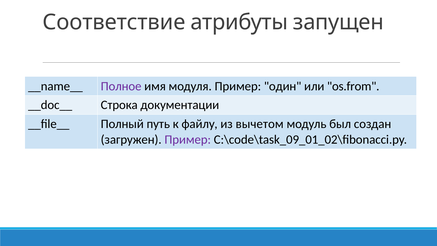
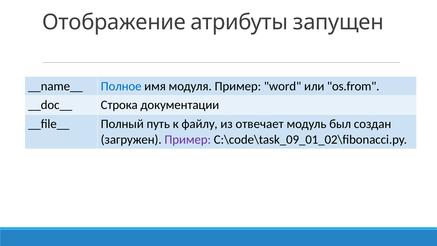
Соответствие: Соответствие -> Отображение
Полное colour: purple -> blue
один: один -> word
вычетом: вычетом -> отвечает
